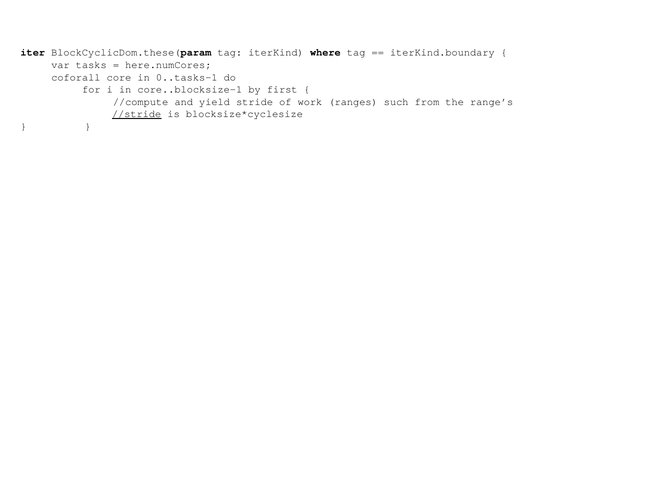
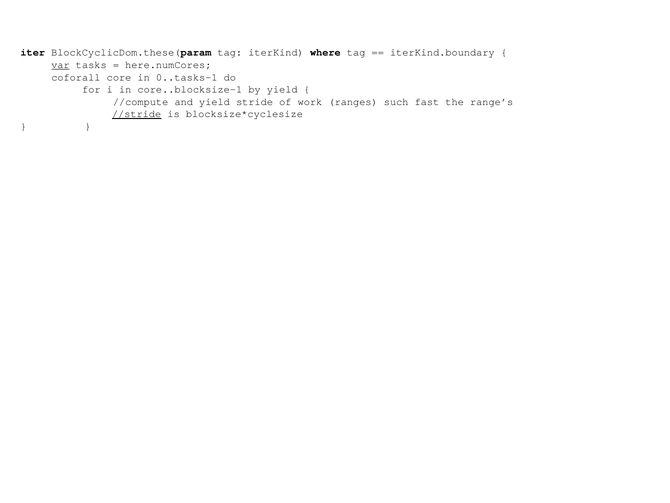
var underline: none -> present
by first: first -> yield
from: from -> fast
